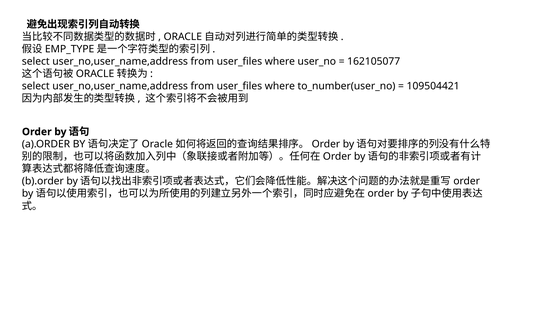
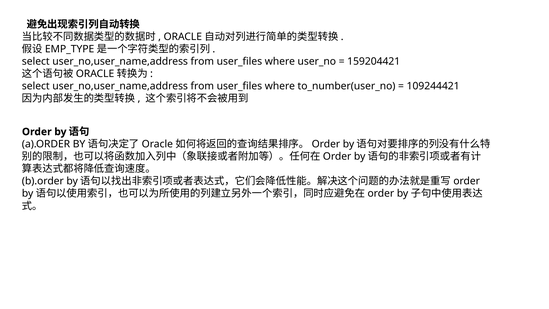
162105077: 162105077 -> 159204421
109504421: 109504421 -> 109244421
